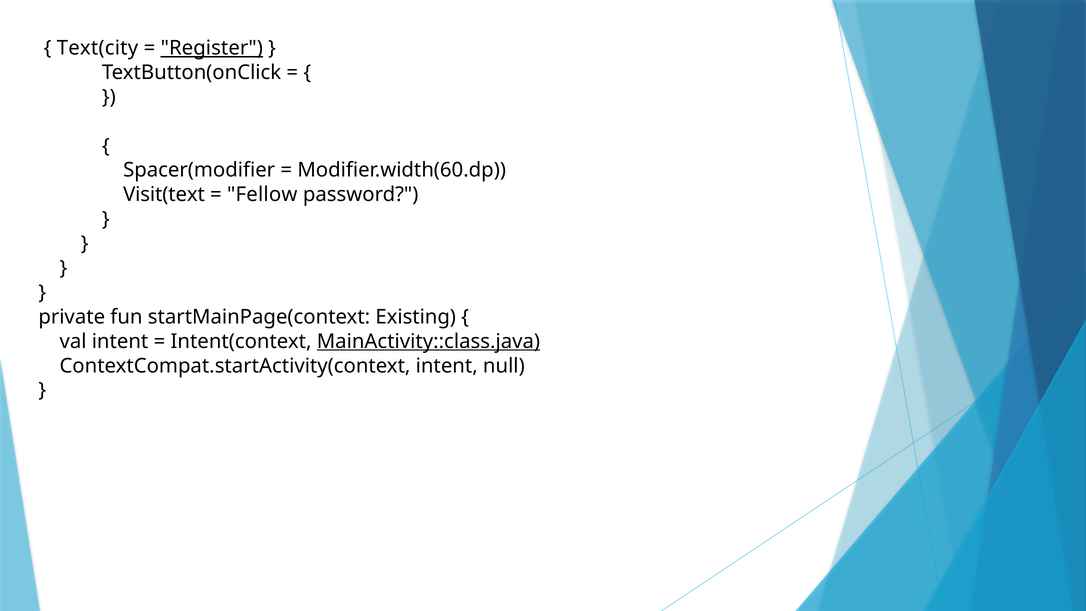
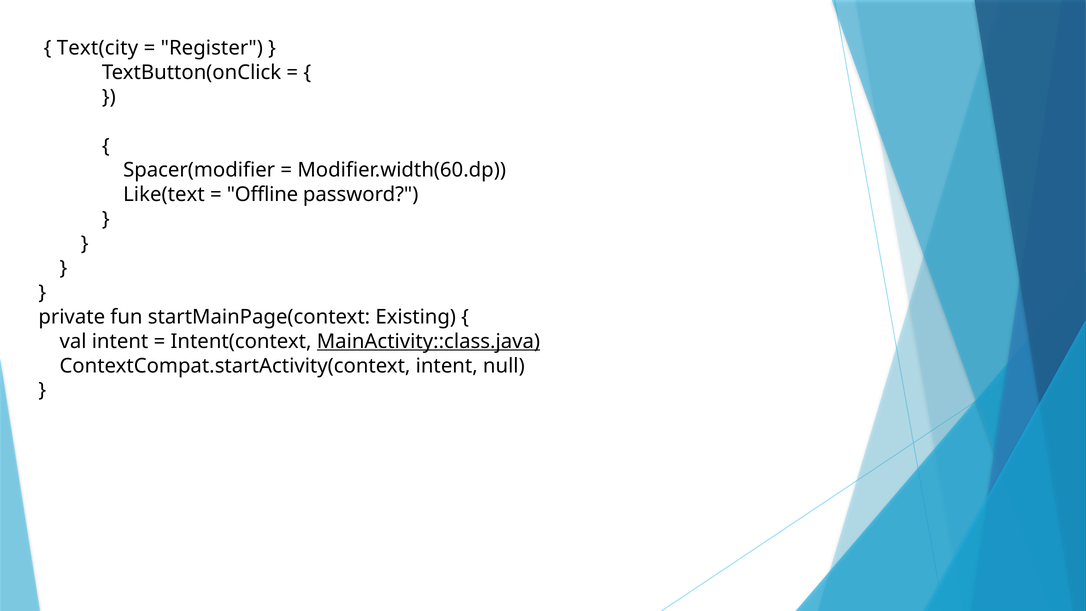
Register underline: present -> none
Visit(text: Visit(text -> Like(text
Fellow: Fellow -> Offline
